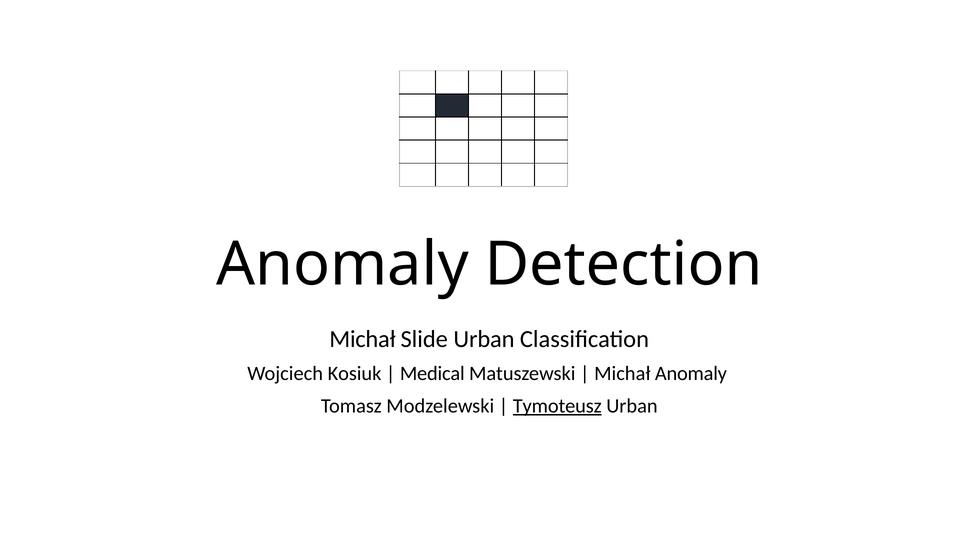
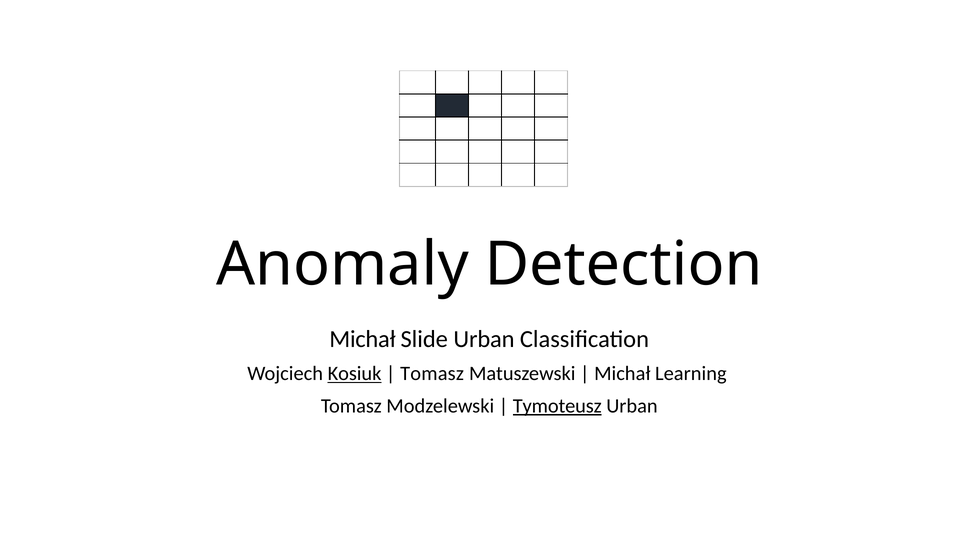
Kosiuk underline: none -> present
Medical at (432, 373): Medical -> Tomasz
Michał Anomaly: Anomaly -> Learning
